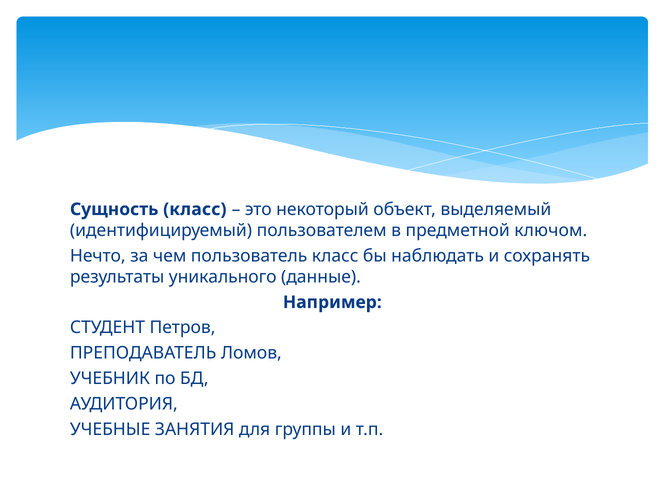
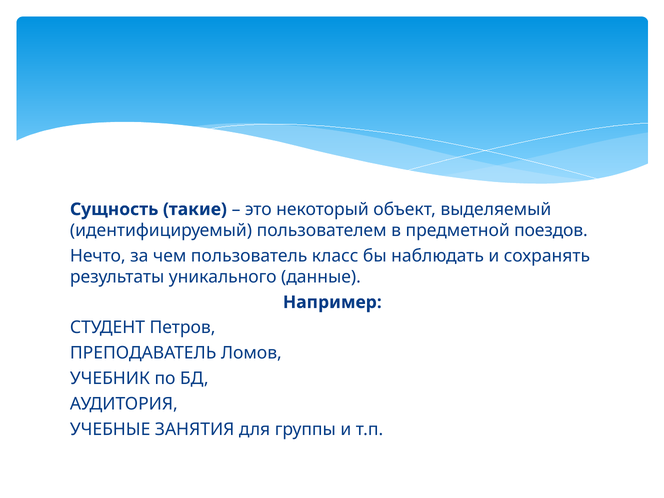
Сущность класс: класс -> такие
ключом: ключом -> поездов
